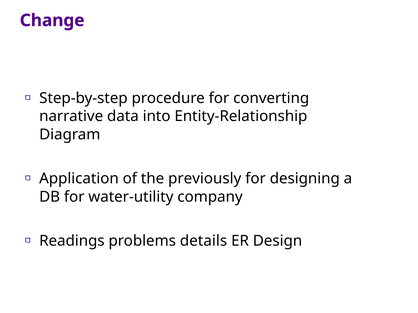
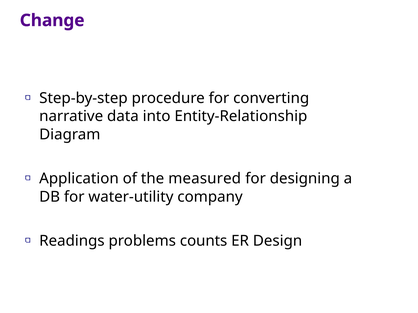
previously: previously -> measured
details: details -> counts
